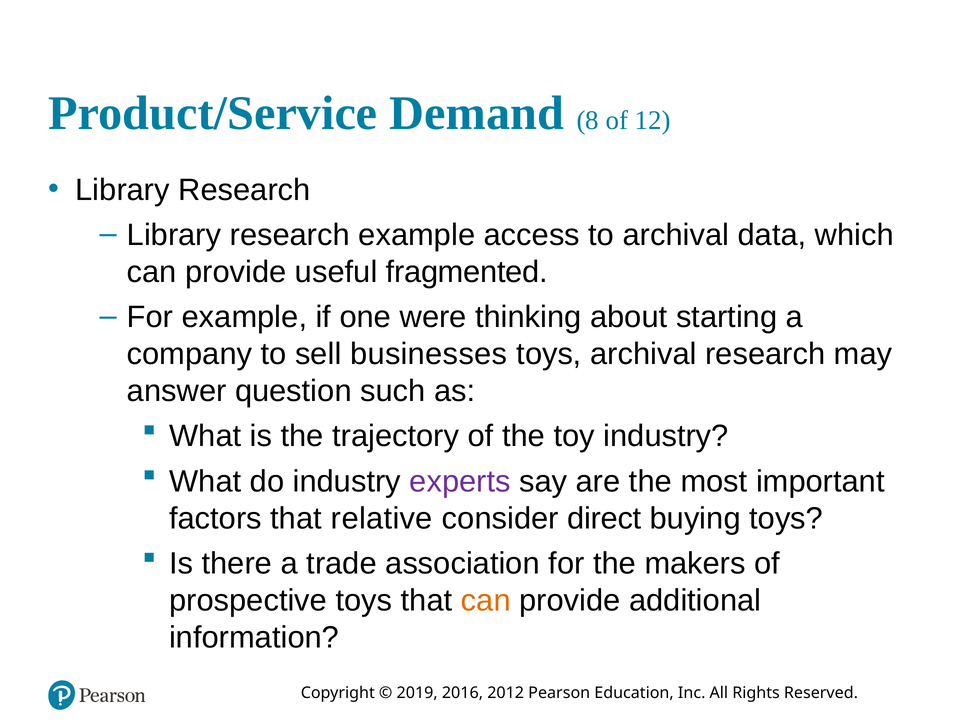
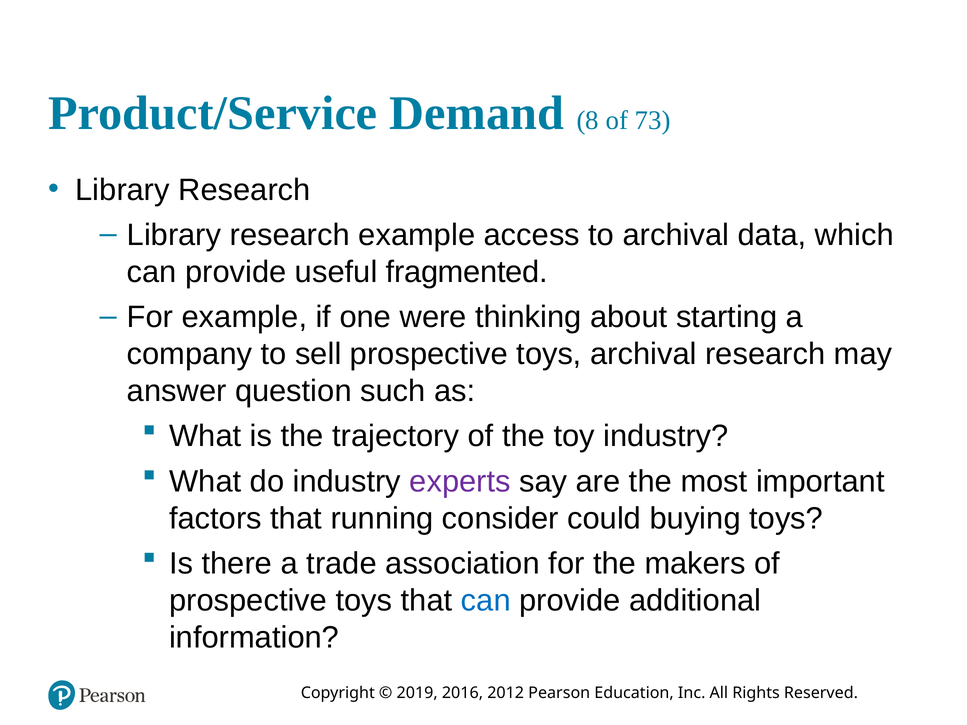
12: 12 -> 73
sell businesses: businesses -> prospective
relative: relative -> running
direct: direct -> could
can at (486, 601) colour: orange -> blue
